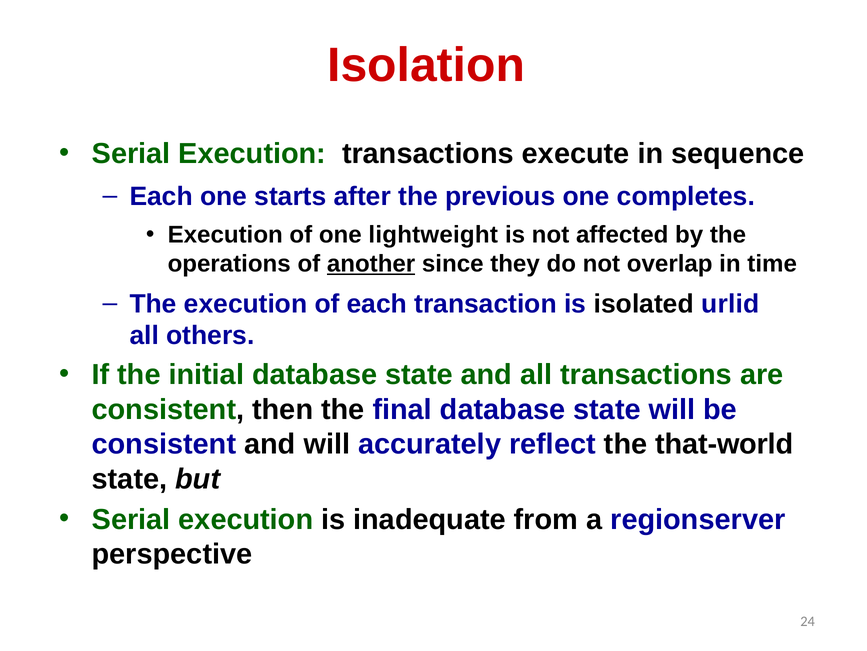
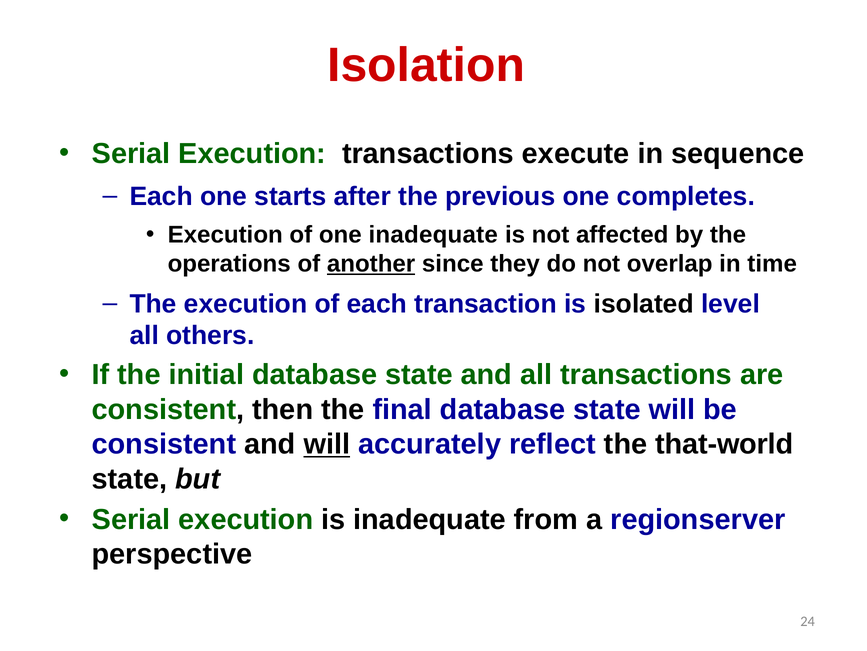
one lightweight: lightweight -> inadequate
urlid: urlid -> level
will at (327, 444) underline: none -> present
